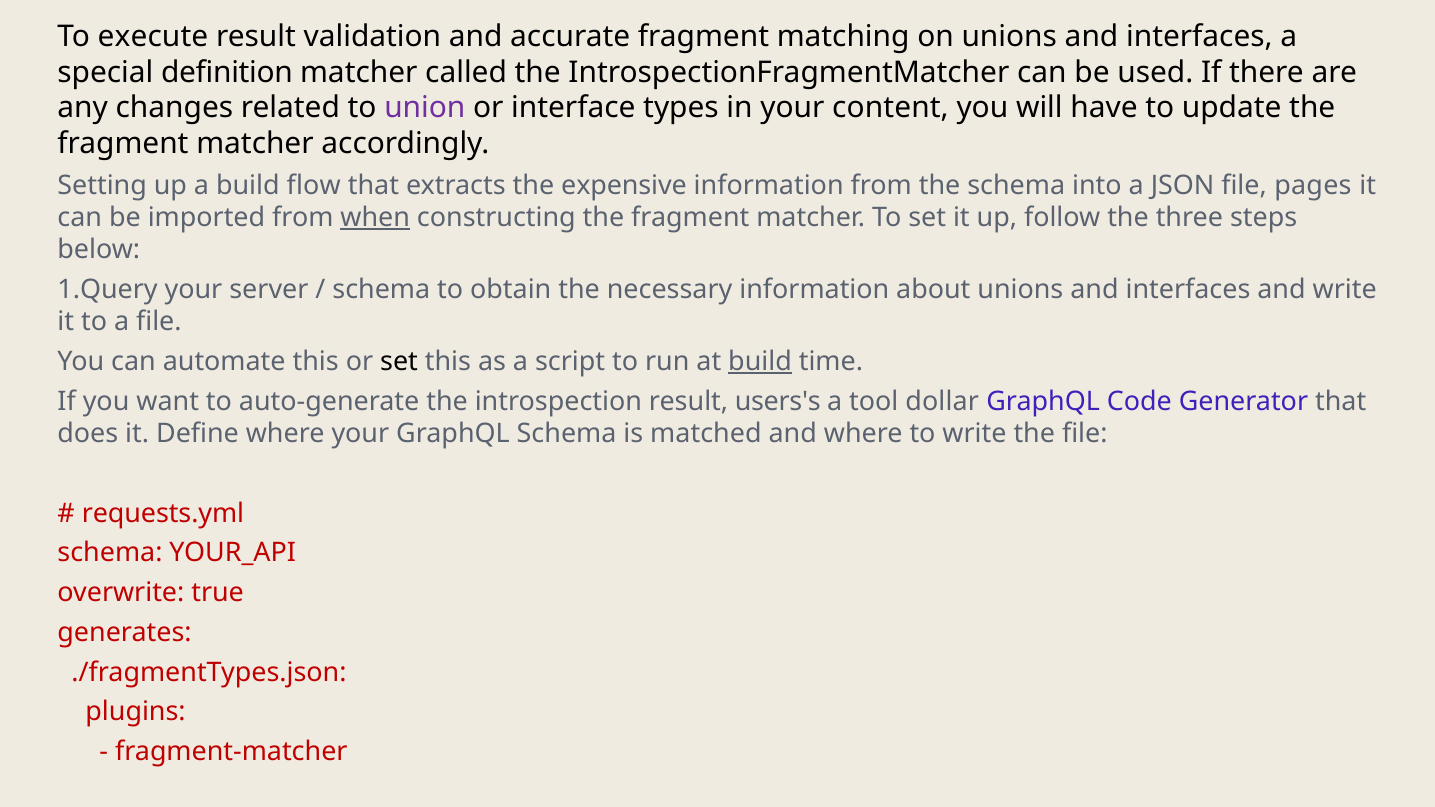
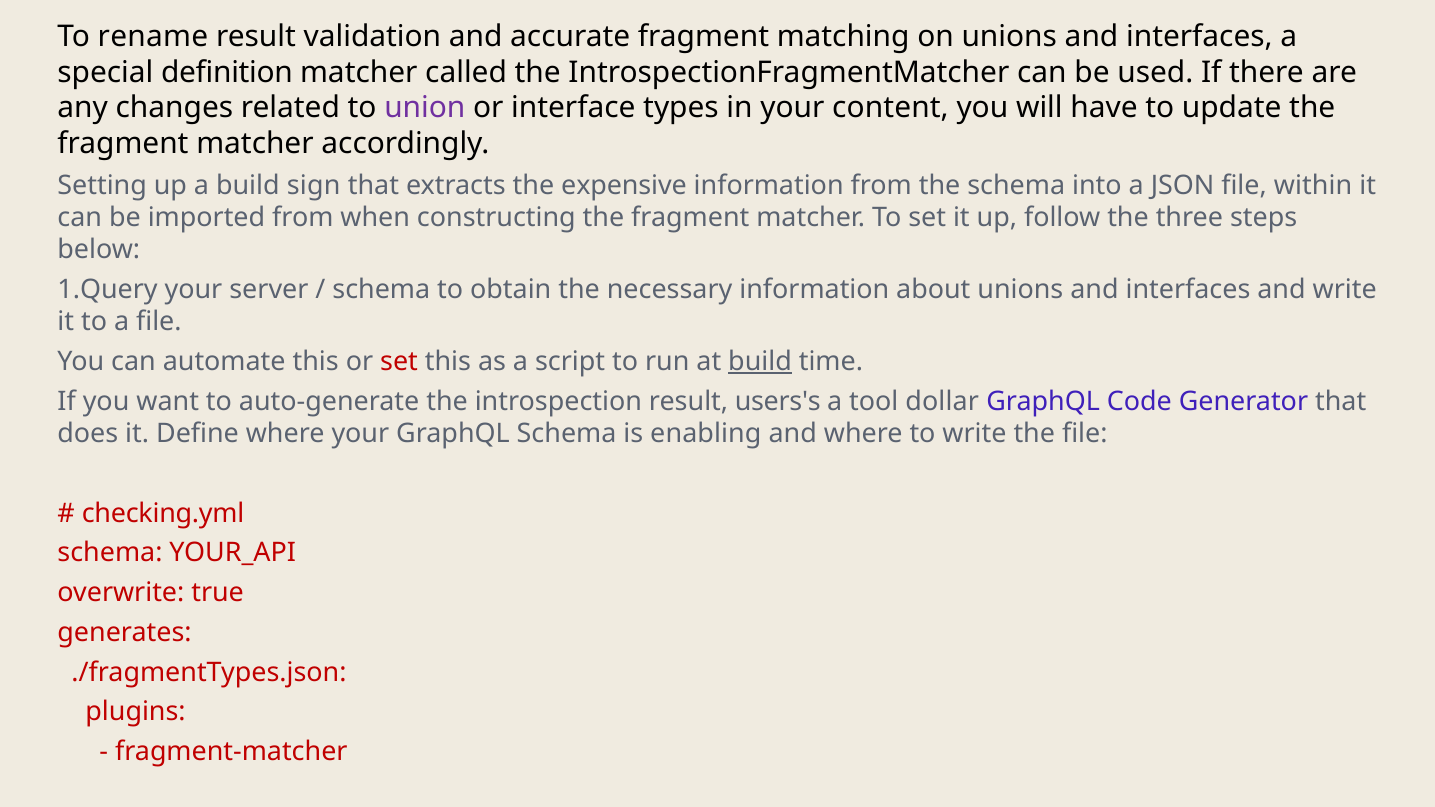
execute: execute -> rename
flow: flow -> sign
pages: pages -> within
when underline: present -> none
set at (399, 362) colour: black -> red
matched: matched -> enabling
requests.yml: requests.yml -> checking.yml
